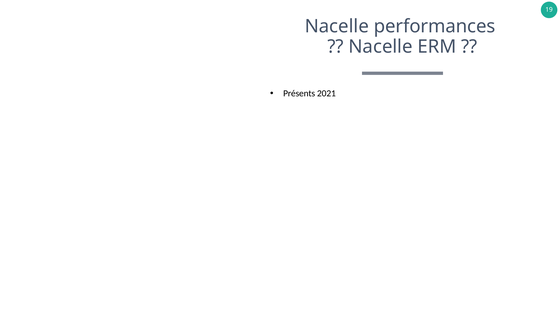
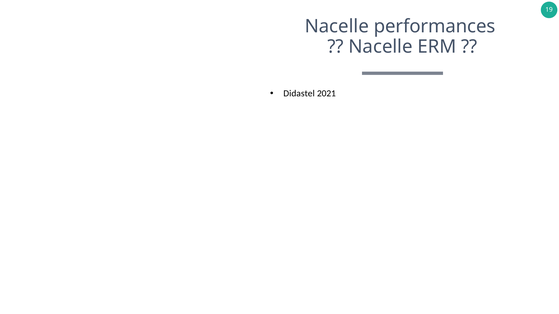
Présents: Présents -> Didastel
